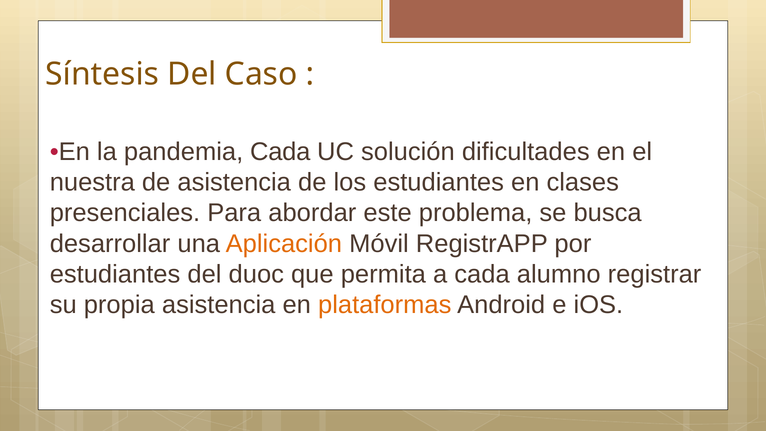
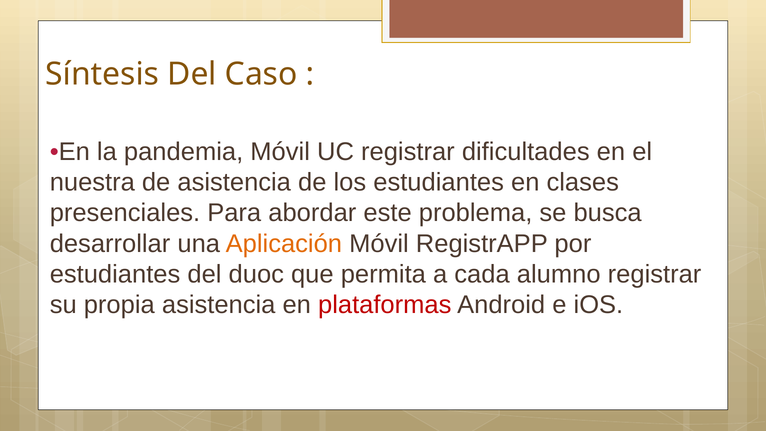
pandemia Cada: Cada -> Móvil
UC solución: solución -> registrar
plataformas colour: orange -> red
